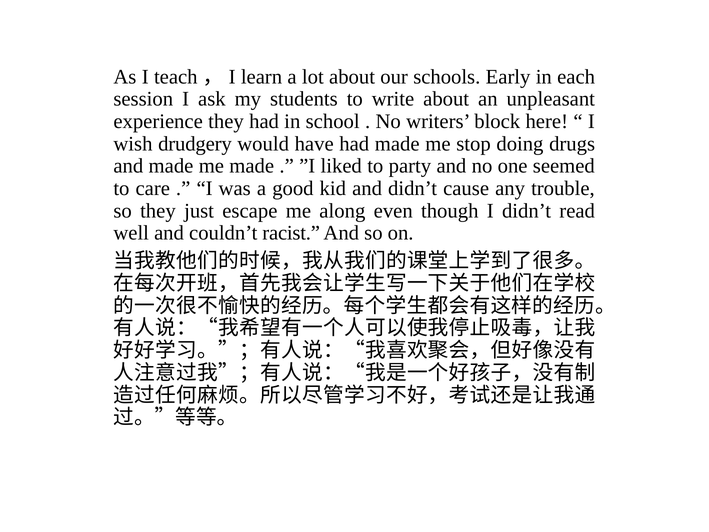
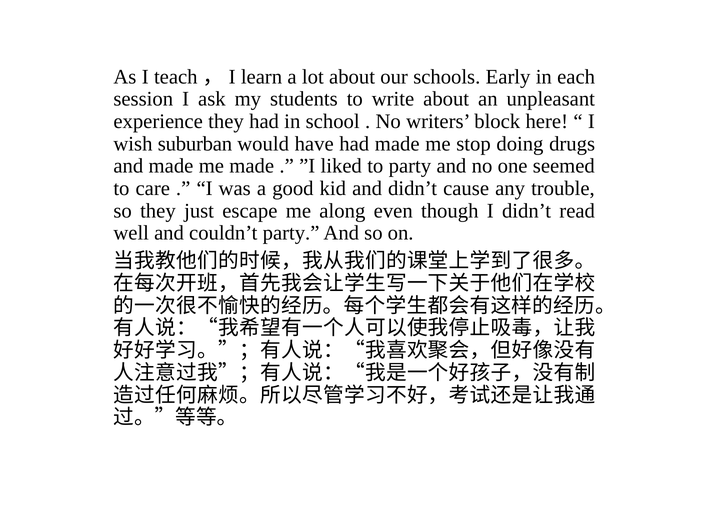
drudgery: drudgery -> suburban
couldn’t racist: racist -> party
